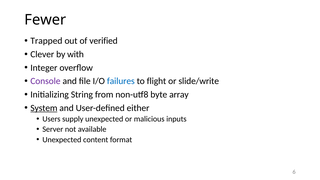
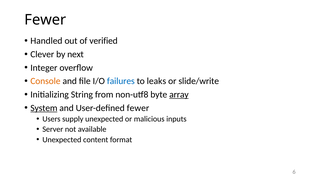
Trapped: Trapped -> Handled
with: with -> next
Console colour: purple -> orange
flight: flight -> leaks
array underline: none -> present
User-defined either: either -> fewer
